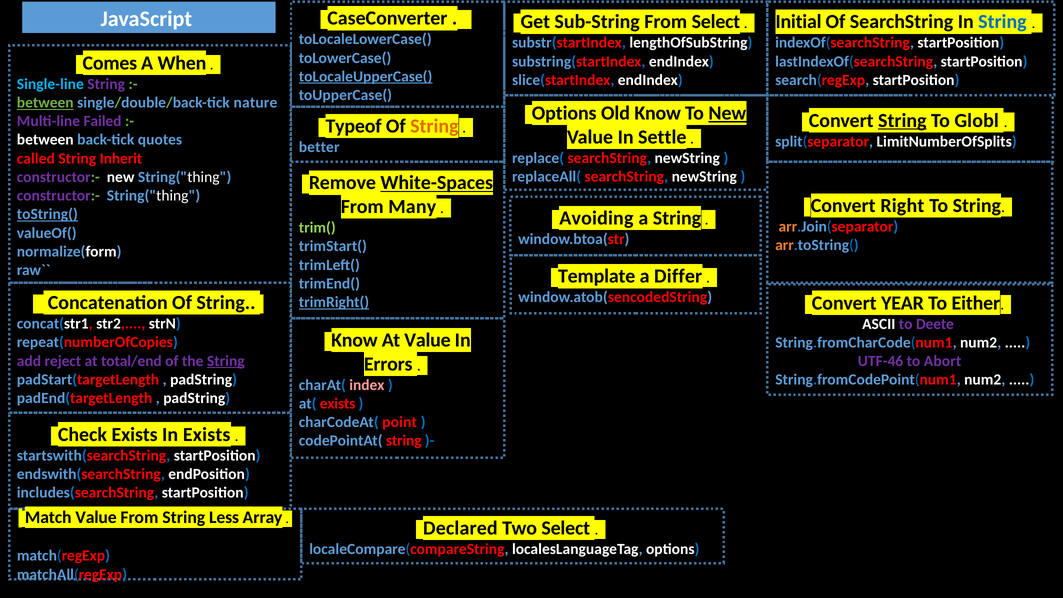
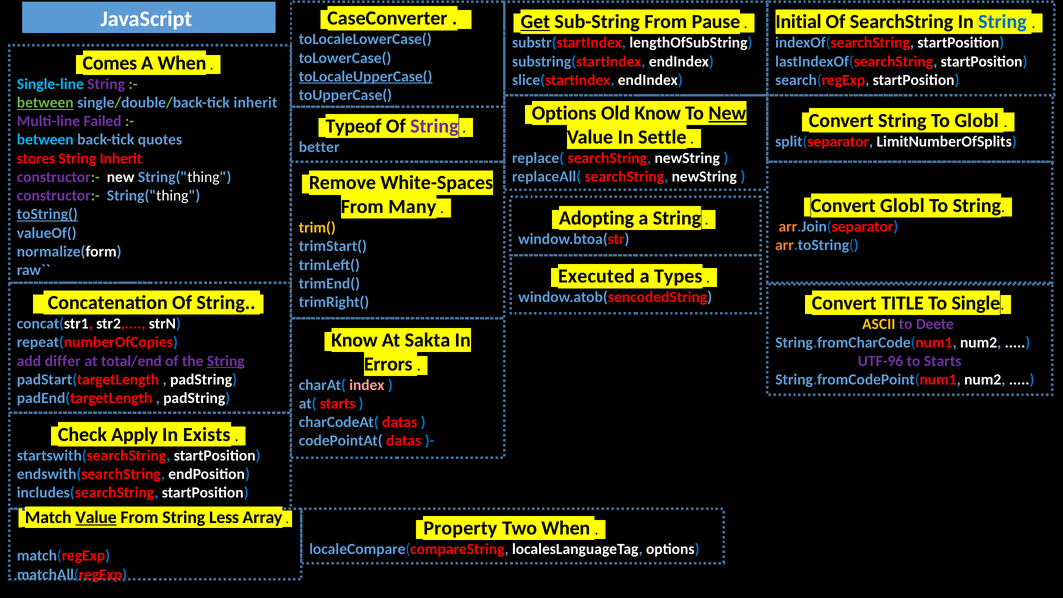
Get underline: none -> present
From Select: Select -> Pause
single/double/back-tick nature: nature -> inherit
String at (902, 120) underline: present -> none
String at (434, 126) colour: orange -> purple
between at (45, 140) colour: white -> light blue
called: called -> stores
White-Spaces underline: present -> none
Convert Right: Right -> Globl
Avoiding: Avoiding -> Adopting
trim( colour: light green -> yellow
Template: Template -> Executed
Differ: Differ -> Types
YEAR: YEAR -> TITLE
Either: Either -> Single
trimRight( underline: present -> none
ASCII colour: white -> yellow
At Value: Value -> Sakta
reject: reject -> differ
UTF-46: UTF-46 -> UTF-96
to Abort: Abort -> Starts
at( exists: exists -> starts
charCodeAt( point: point -> datas
Check Exists: Exists -> Apply
codePointAt( string: string -> datas
Value at (96, 517) underline: none -> present
Declared: Declared -> Property
Two Select: Select -> When
